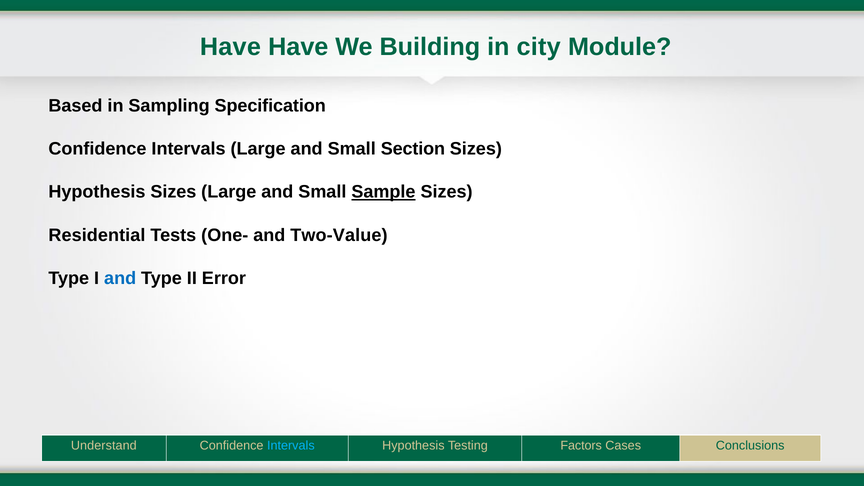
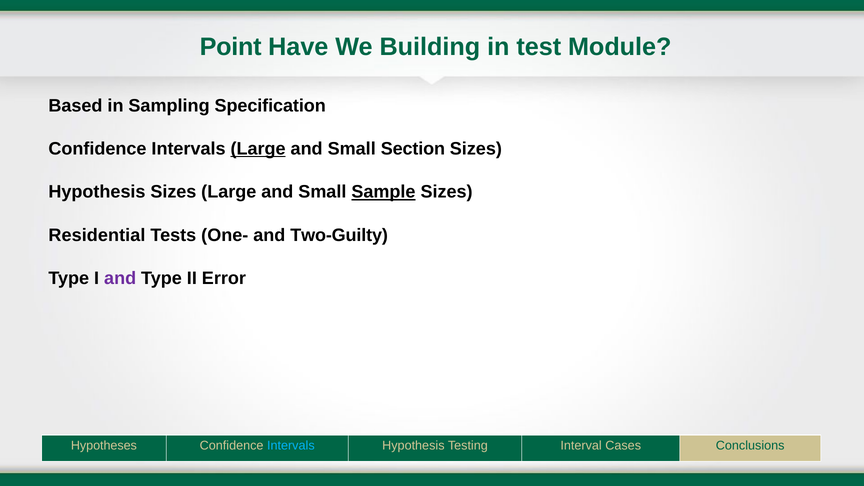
Have at (230, 47): Have -> Point
city: city -> test
Large at (258, 149) underline: none -> present
Two-Value: Two-Value -> Two-Guilty
and at (120, 278) colour: blue -> purple
Understand: Understand -> Hypotheses
Factors: Factors -> Interval
